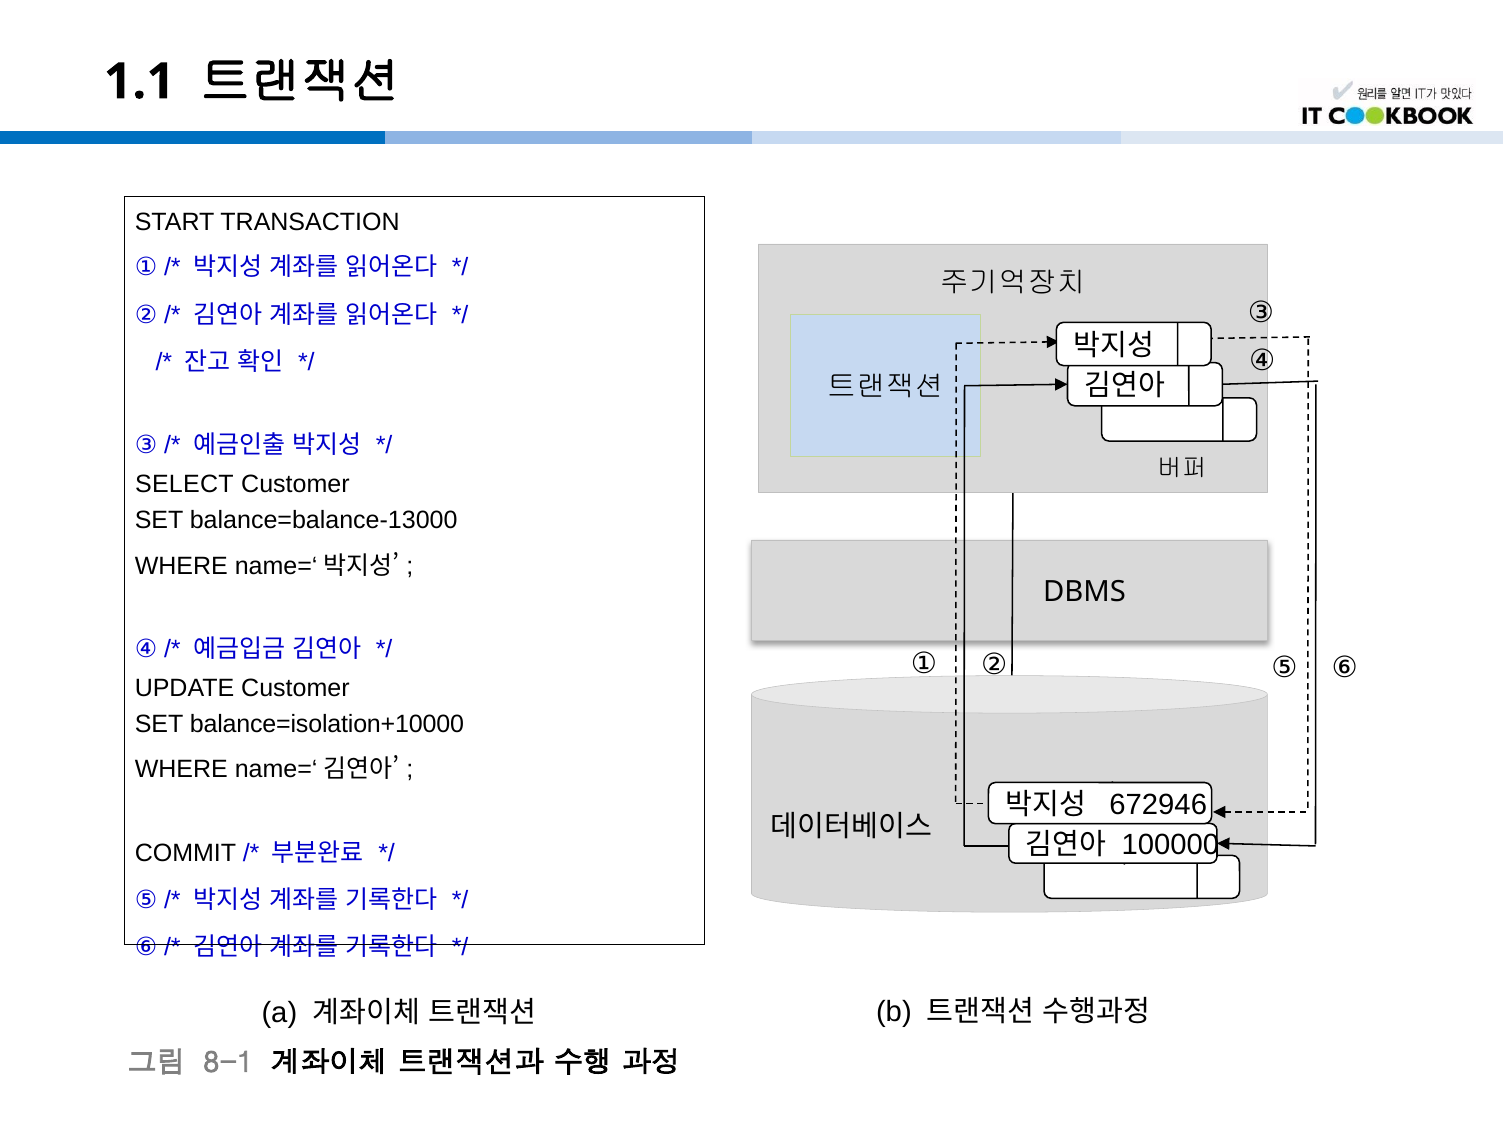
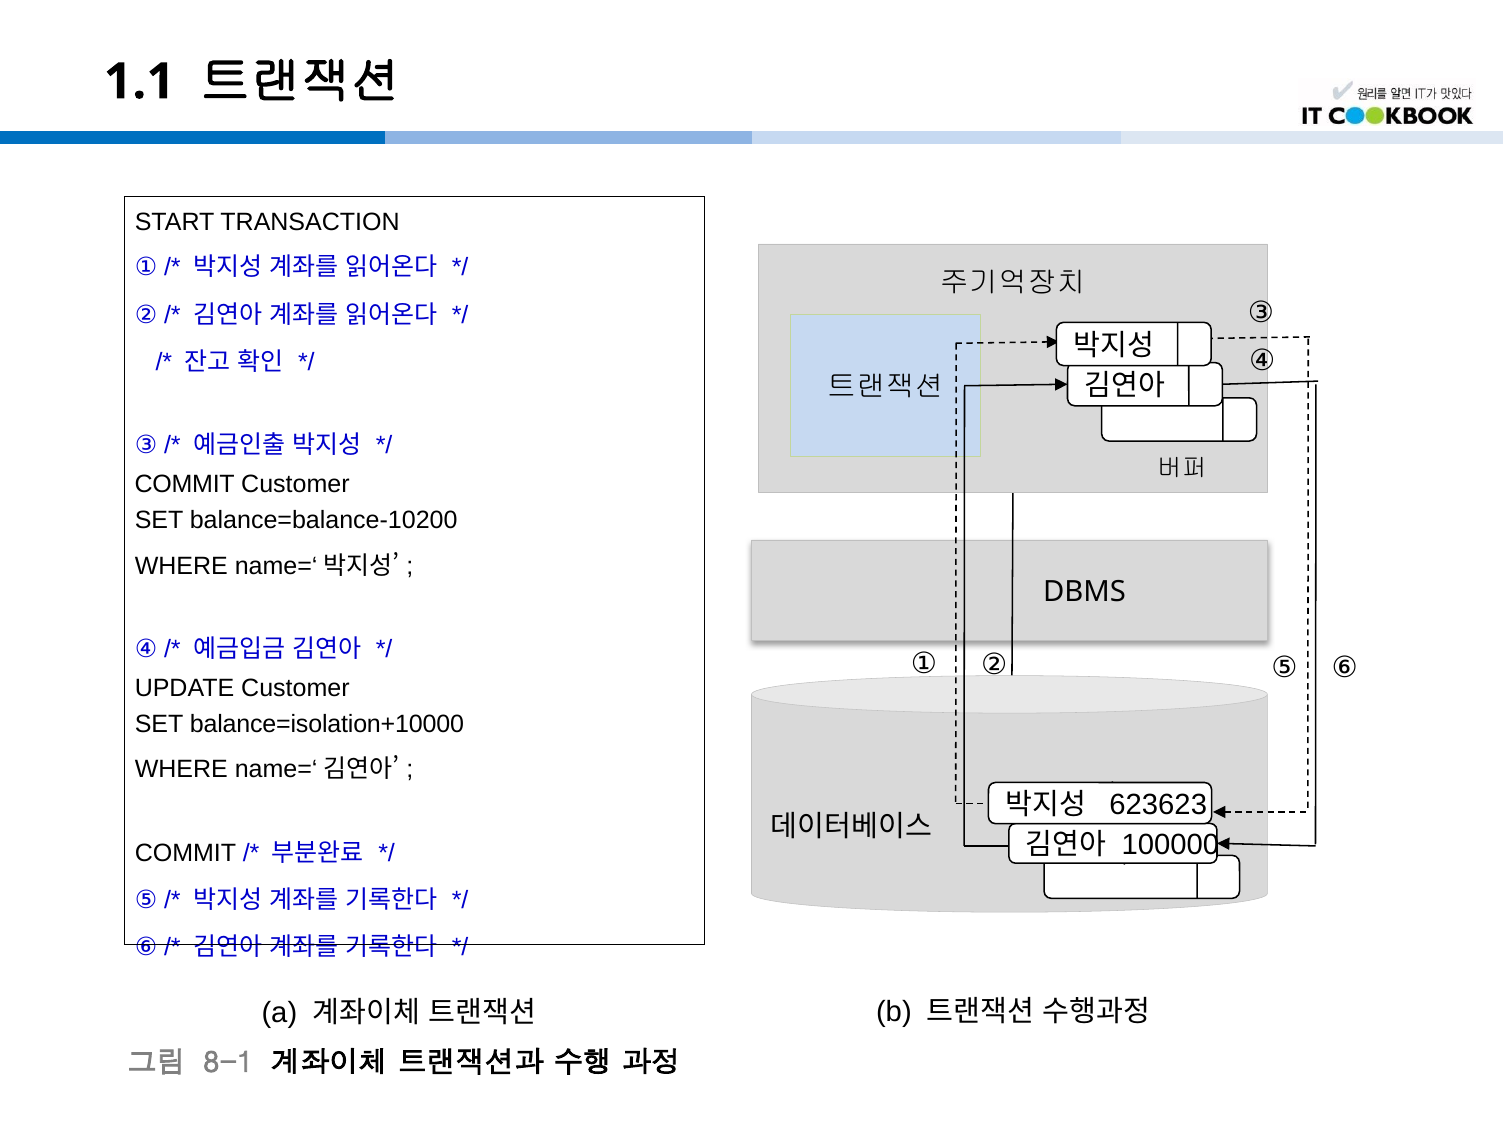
SELECT at (184, 484): SELECT -> COMMIT
balance=balance-13000: balance=balance-13000 -> balance=balance-10200
672946: 672946 -> 623623
